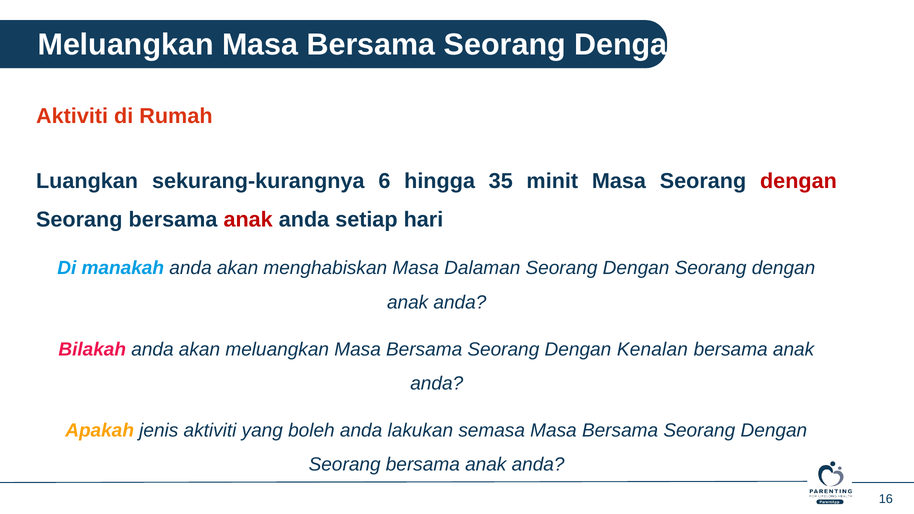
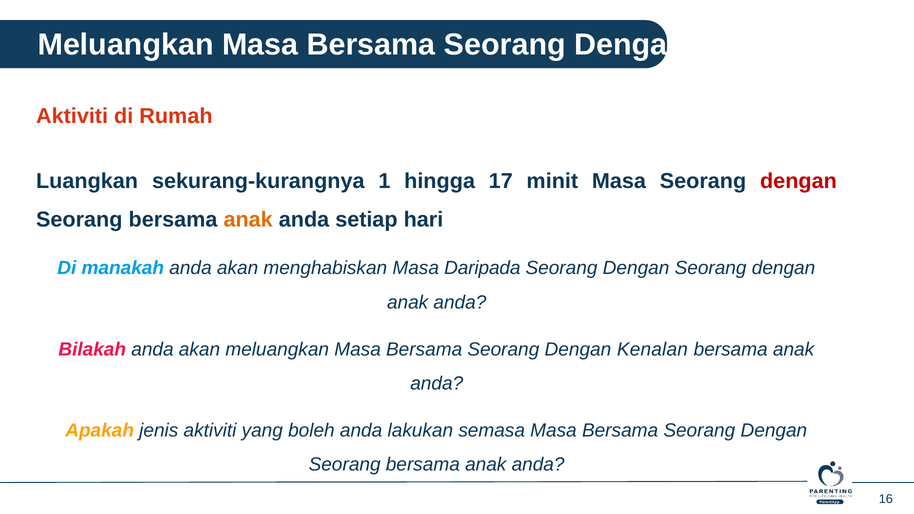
6: 6 -> 1
35: 35 -> 17
anak at (248, 220) colour: red -> orange
Dalaman: Dalaman -> Daripada
